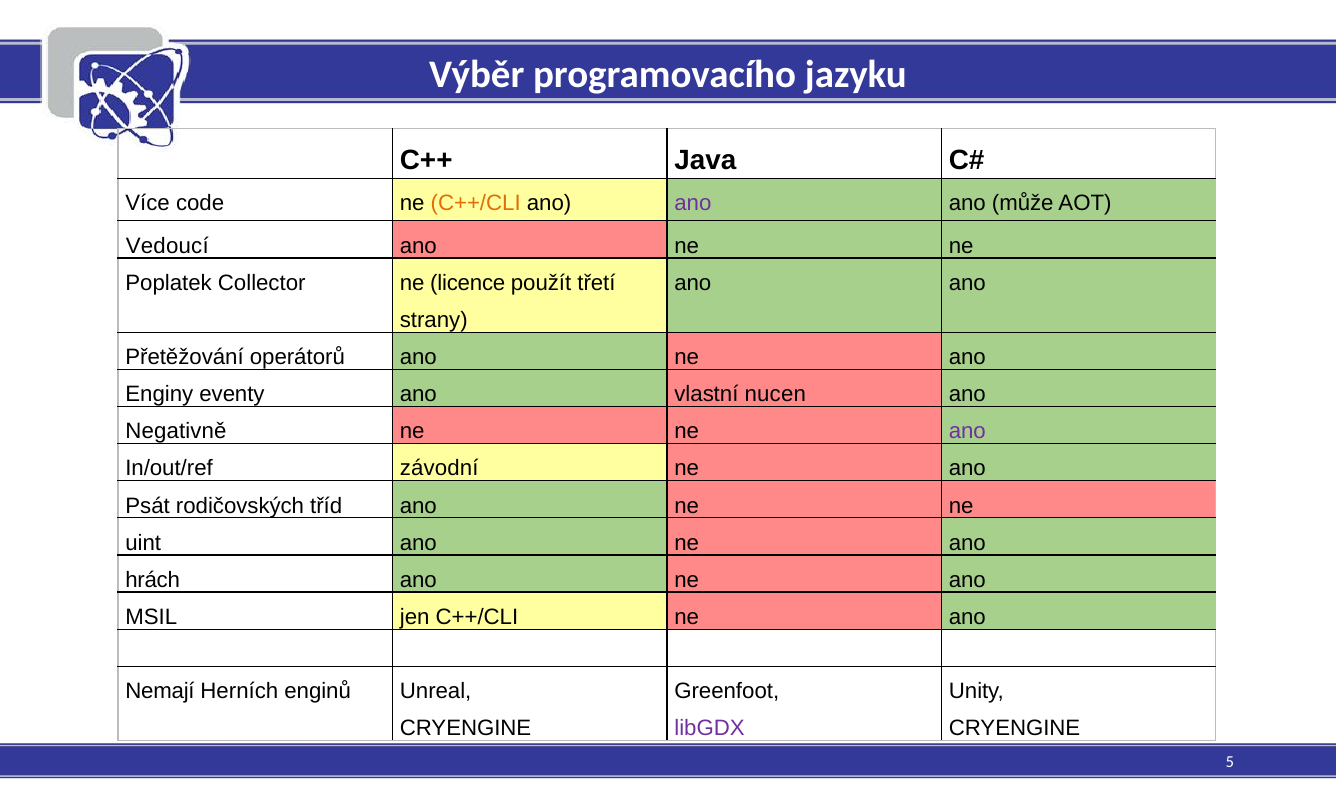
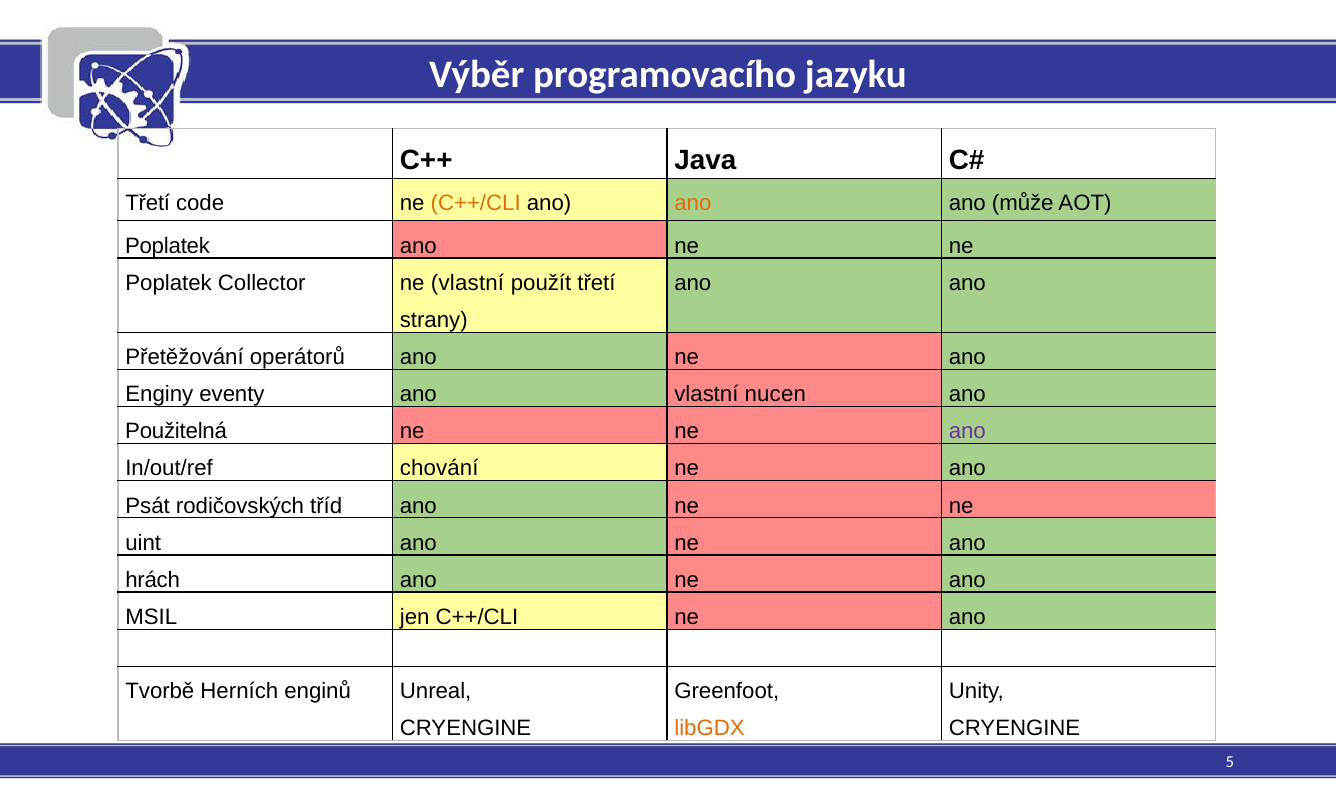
Více at (148, 203): Více -> Třetí
ano at (693, 203) colour: purple -> orange
Vedoucí at (167, 246): Vedoucí -> Poplatek
ne licence: licence -> vlastní
Negativně: Negativně -> Použitelná
závodní: závodní -> chování
Nemají: Nemají -> Tvorbě
libGDX colour: purple -> orange
